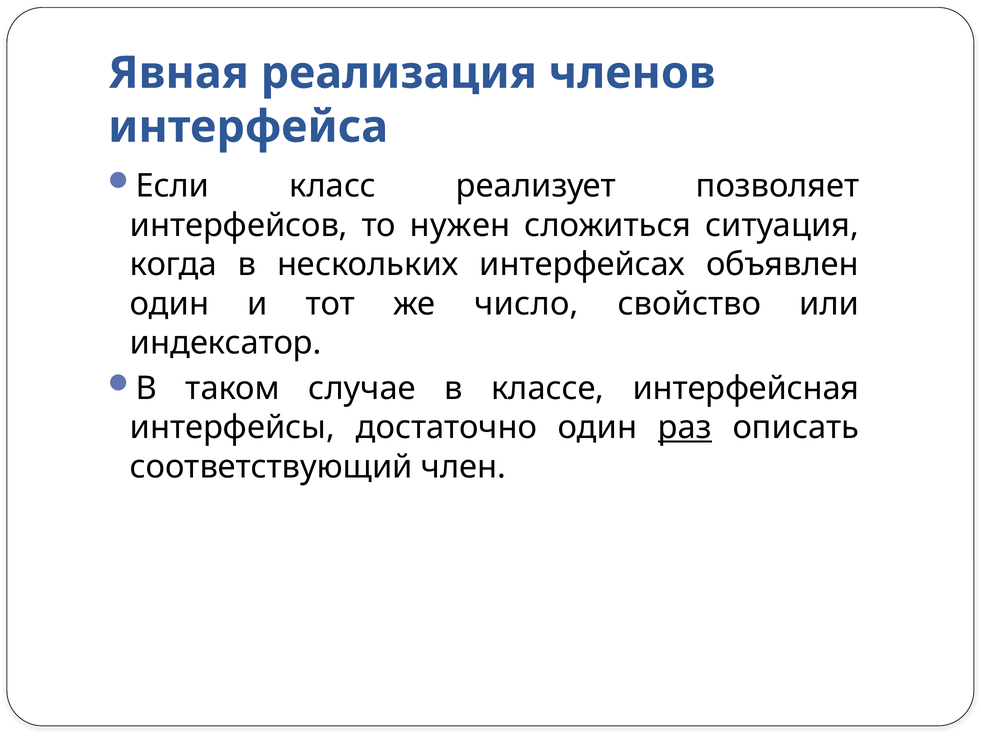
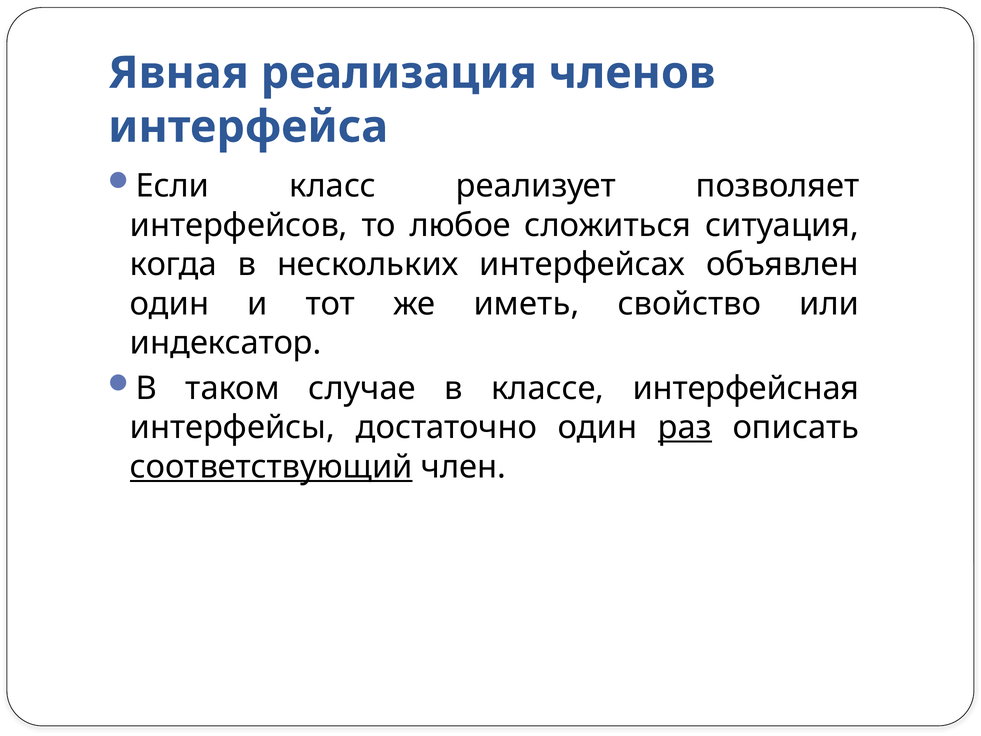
нужен: нужен -> любое
число: число -> иметь
соответствующий underline: none -> present
